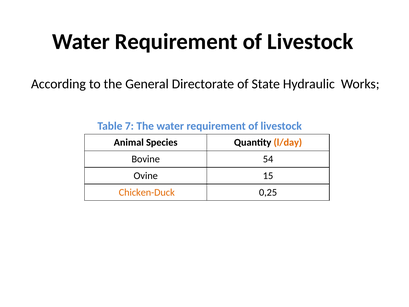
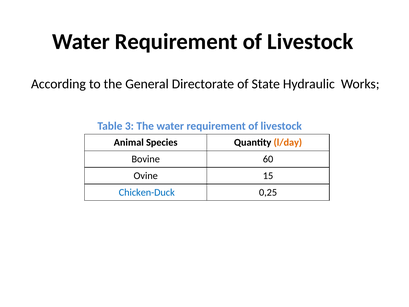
7: 7 -> 3
54: 54 -> 60
Chicken-Duck colour: orange -> blue
